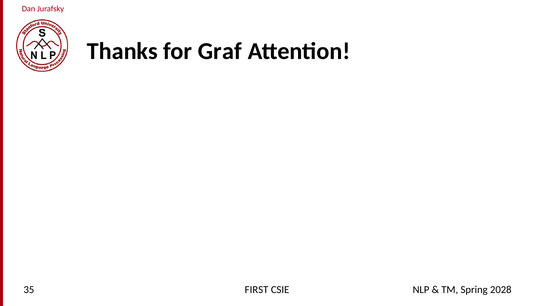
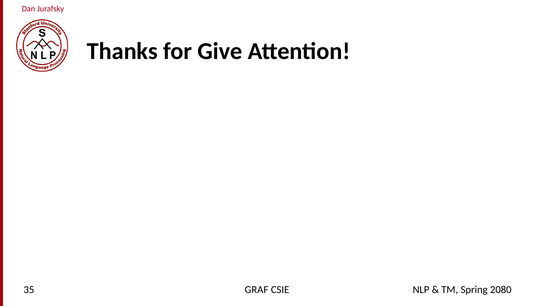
Graf: Graf -> Give
FIRST: FIRST -> GRAF
2028: 2028 -> 2080
